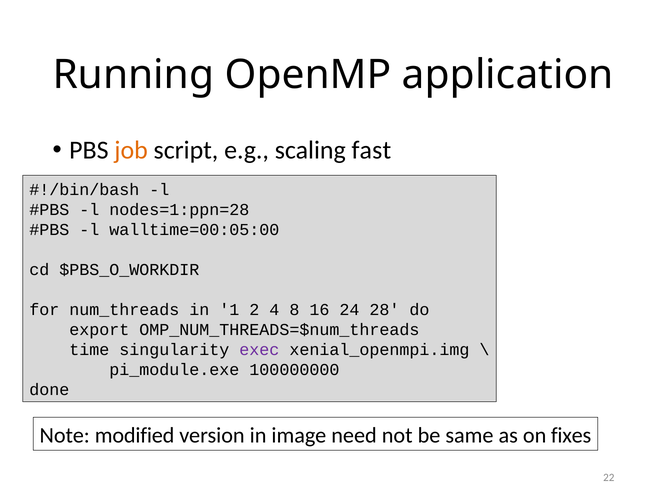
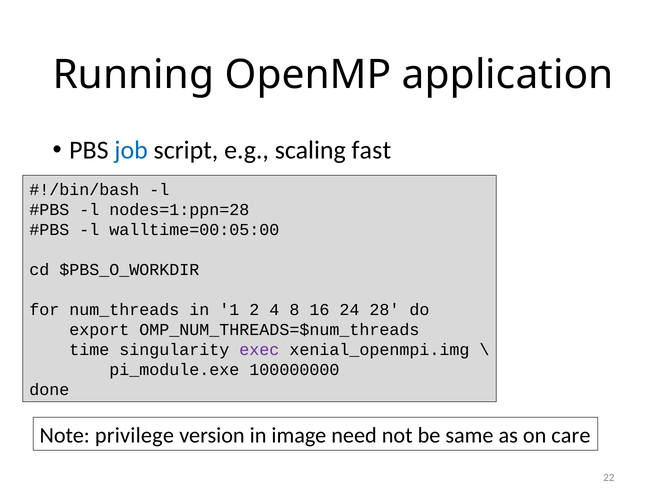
job colour: orange -> blue
modified: modified -> privilege
fixes: fixes -> care
